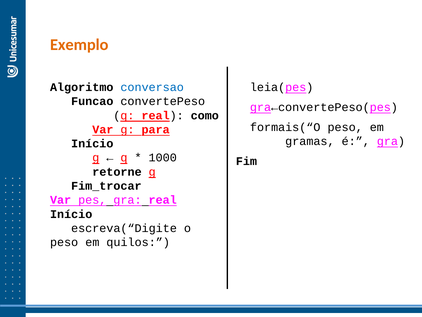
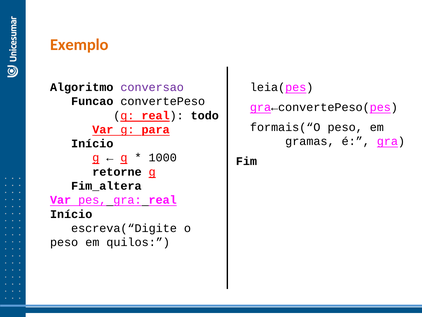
conversao colour: blue -> purple
como: como -> todo
Fim_trocar: Fim_trocar -> Fim_altera
